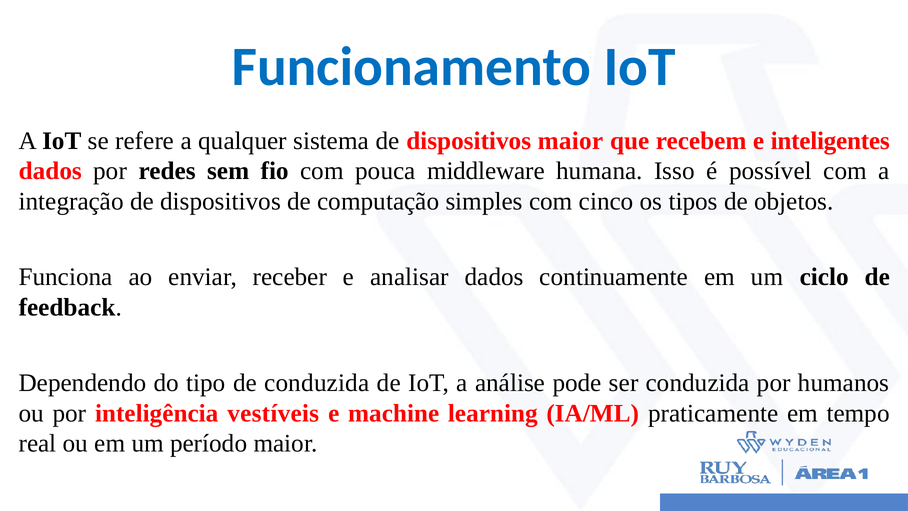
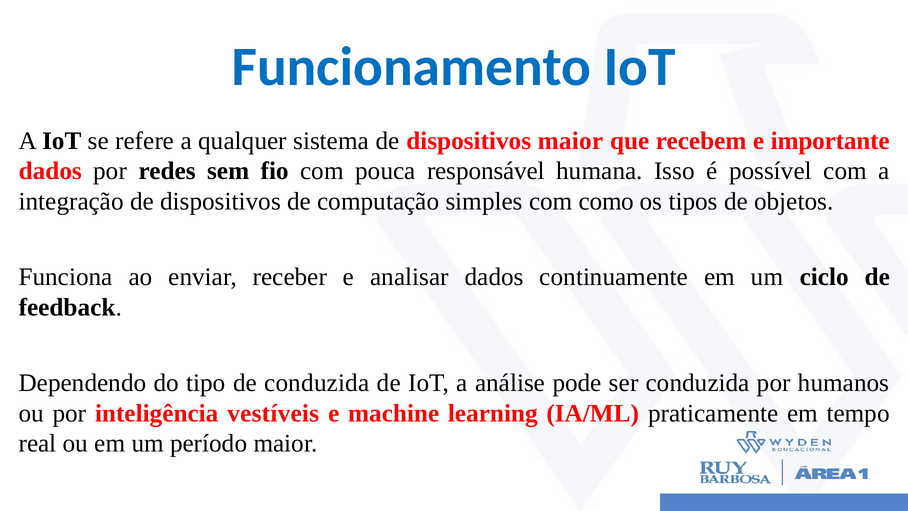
inteligentes: inteligentes -> importante
middleware: middleware -> responsável
cinco: cinco -> como
